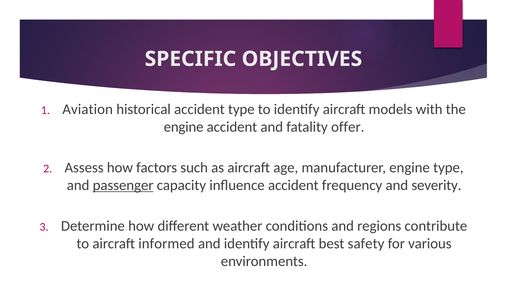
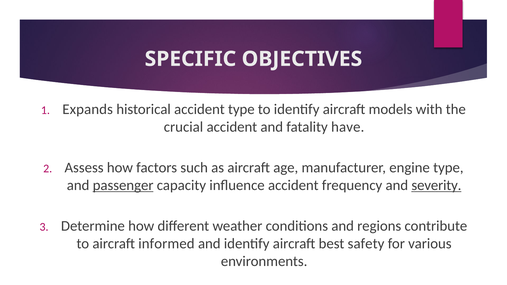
Aviation: Aviation -> Expands
engine at (184, 127): engine -> crucial
offer: offer -> have
severity underline: none -> present
